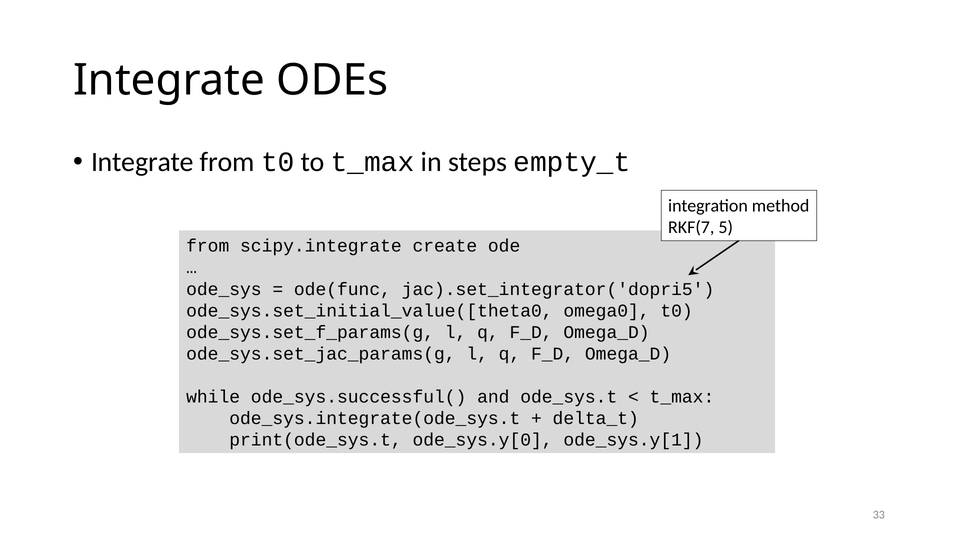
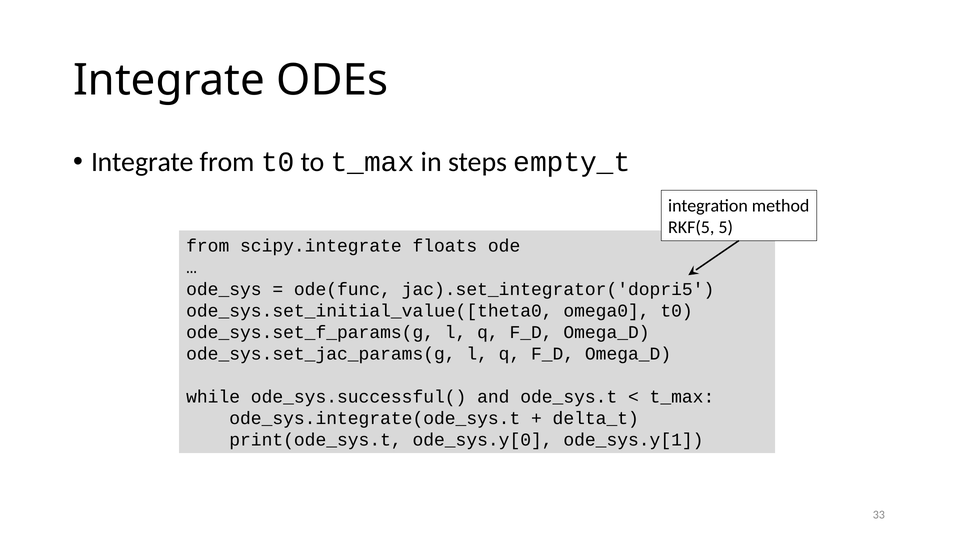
RKF(7: RKF(7 -> RKF(5
create: create -> floats
